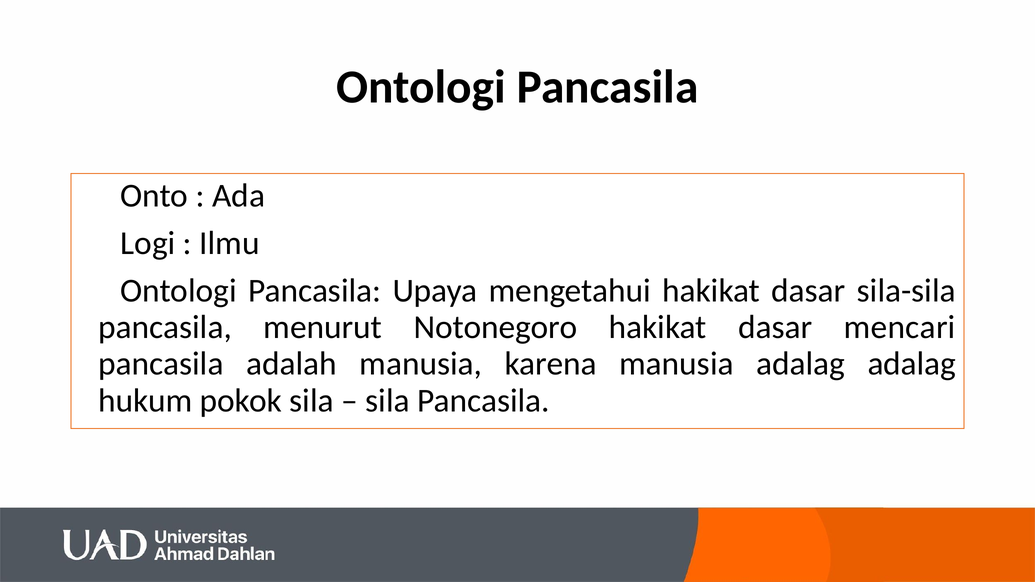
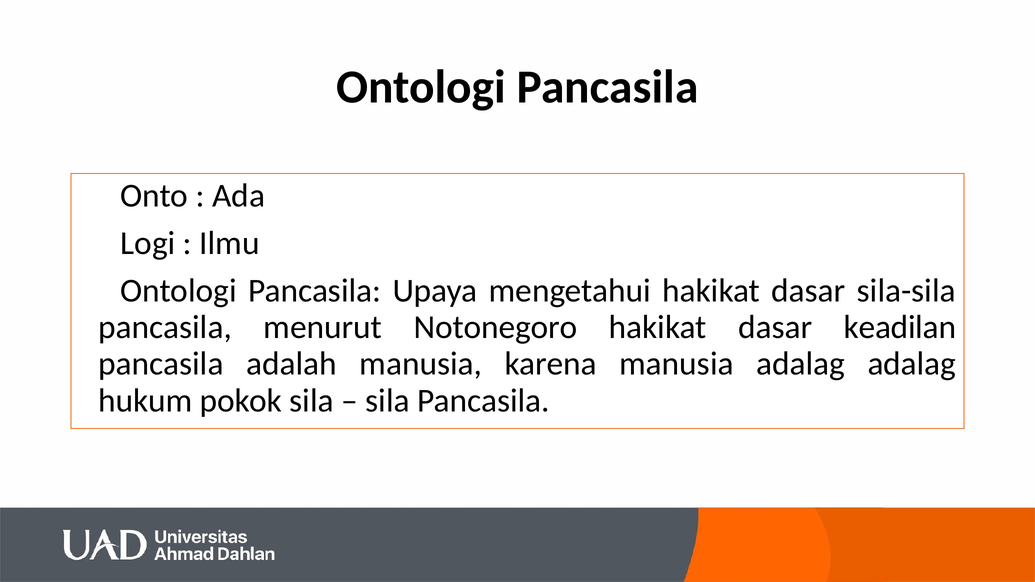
mencari: mencari -> keadilan
